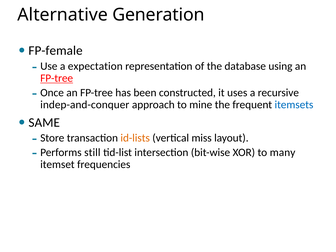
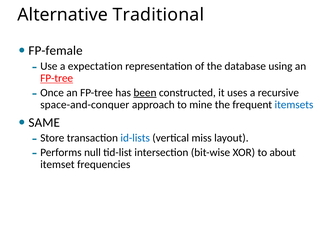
Generation: Generation -> Traditional
been underline: none -> present
indep-and-conquer: indep-and-conquer -> space-and-conquer
id-lists colour: orange -> blue
still: still -> null
many: many -> about
